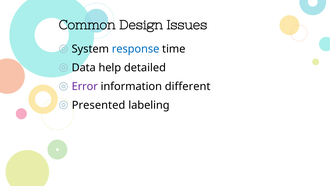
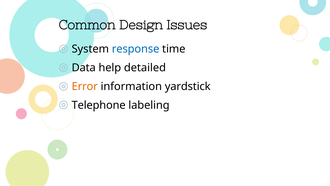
Error colour: purple -> orange
different: different -> yardstick
Presented: Presented -> Telephone
